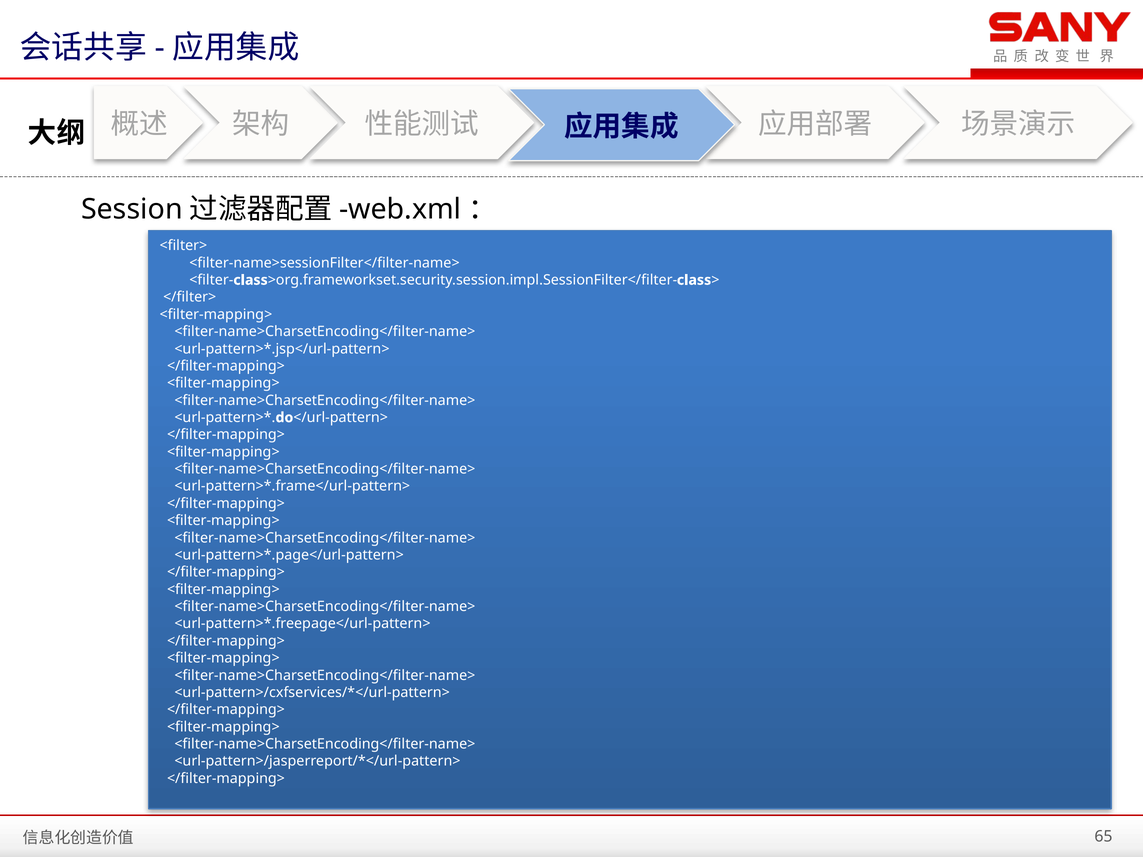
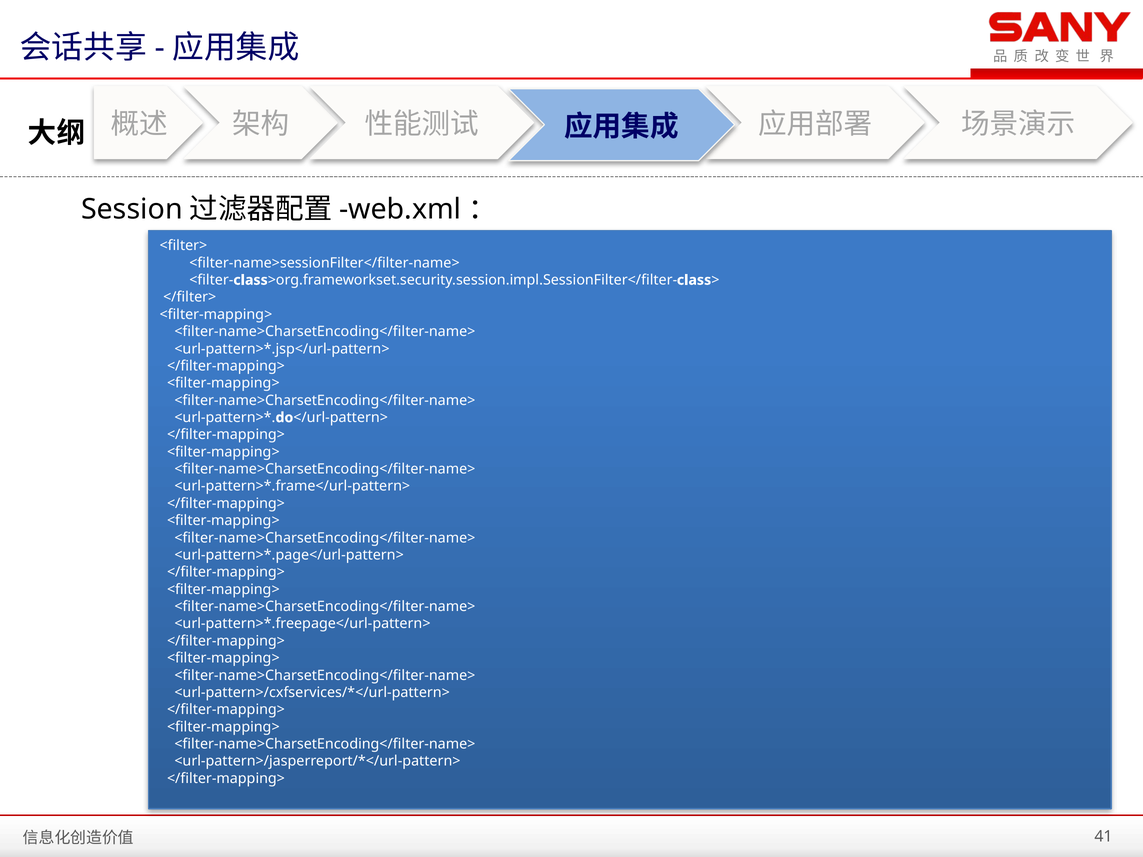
65: 65 -> 41
